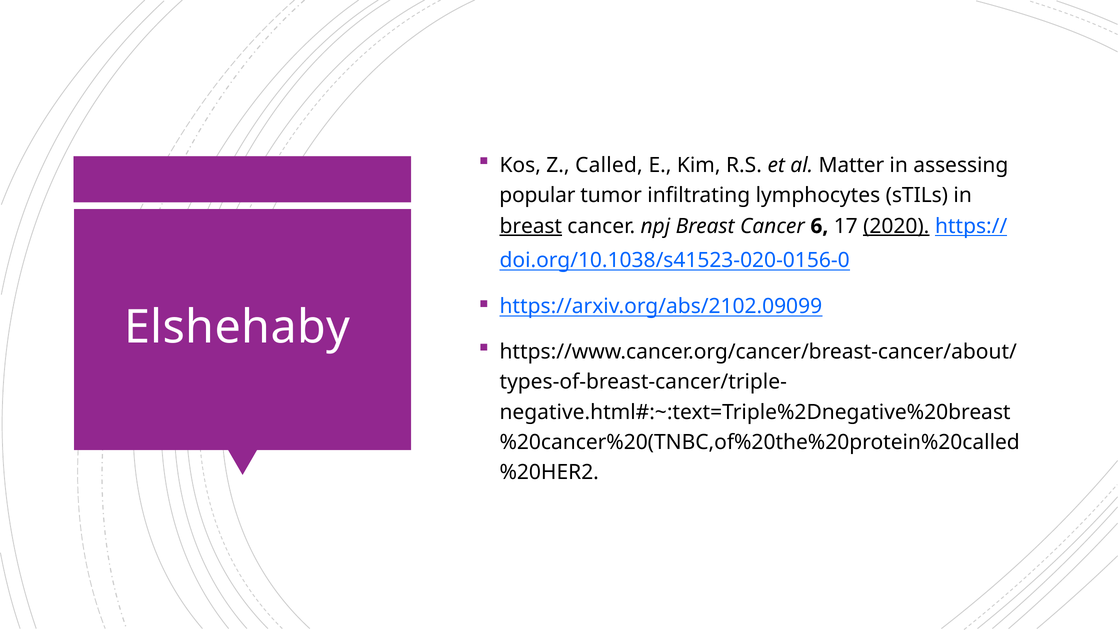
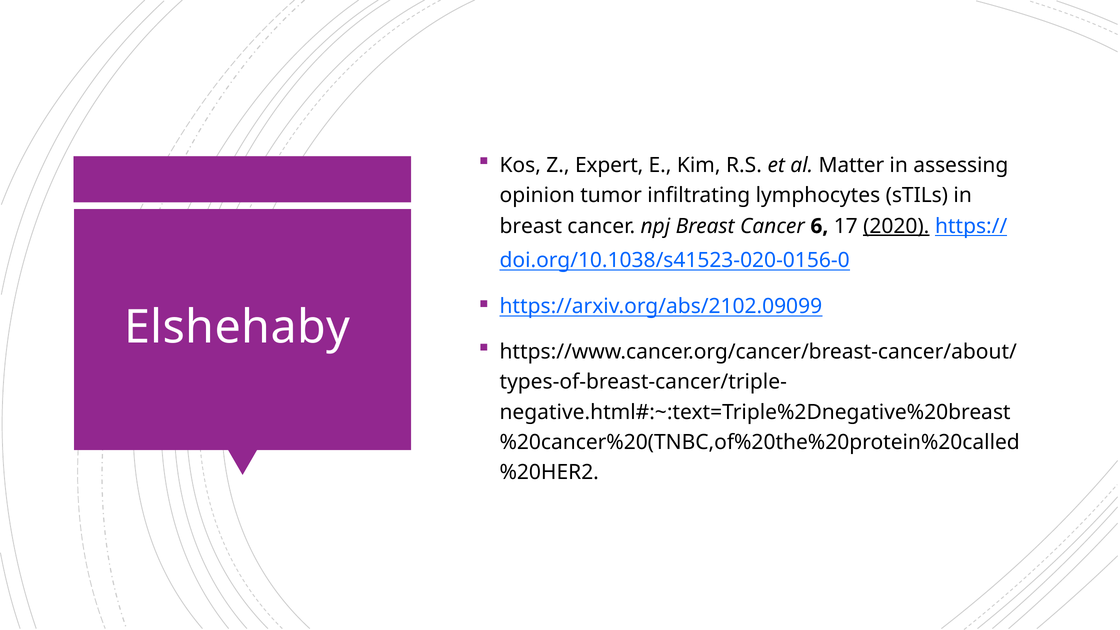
Called: Called -> Expert
popular: popular -> opinion
breast at (531, 226) underline: present -> none
